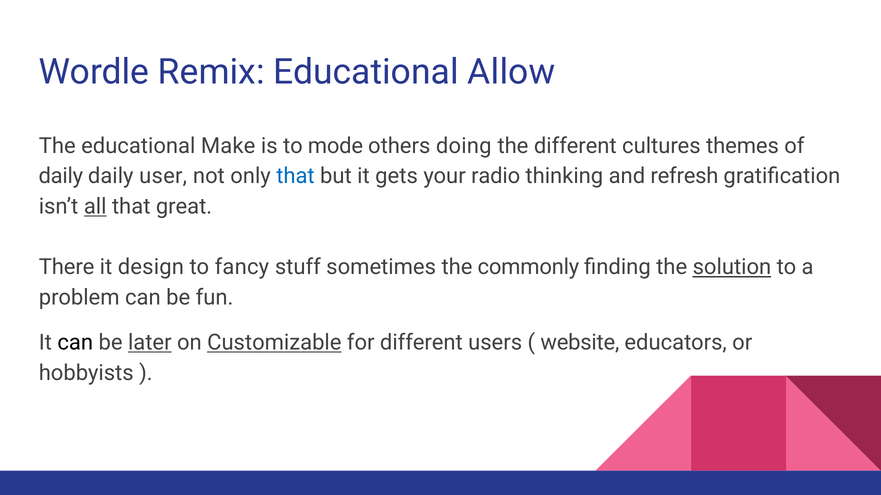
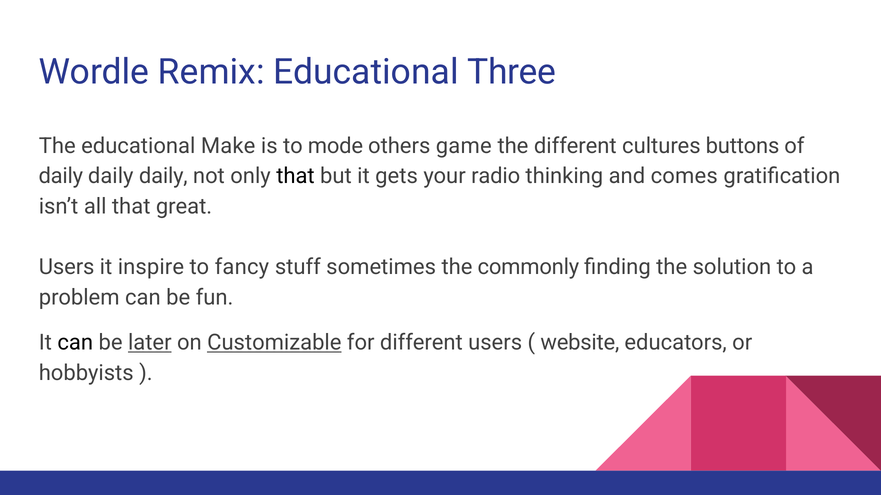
Allow: Allow -> Three
doing: doing -> game
themes: themes -> buttons
user at (163, 176): user -> daily
that at (295, 176) colour: blue -> black
refresh: refresh -> comes
all underline: present -> none
There at (67, 268): There -> Users
design: design -> inspire
solution underline: present -> none
